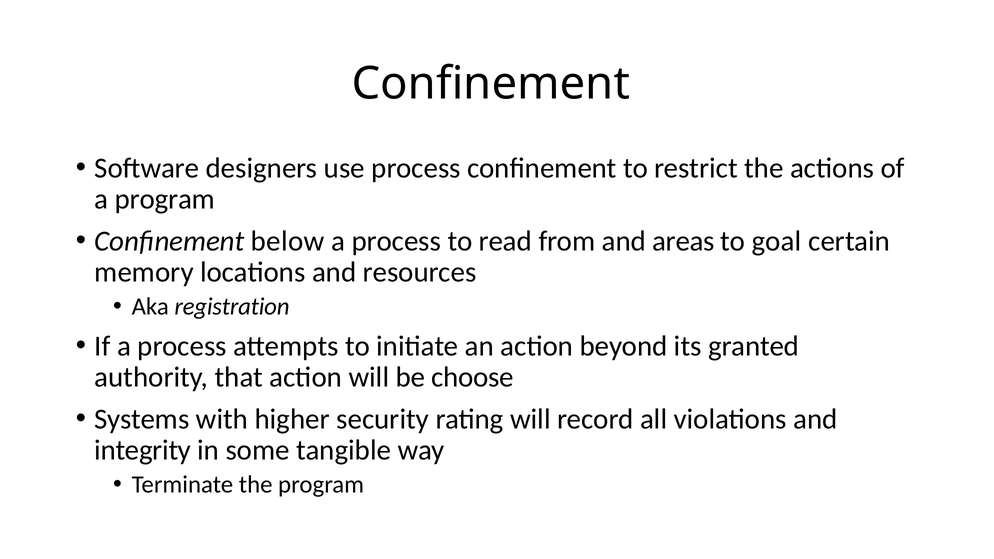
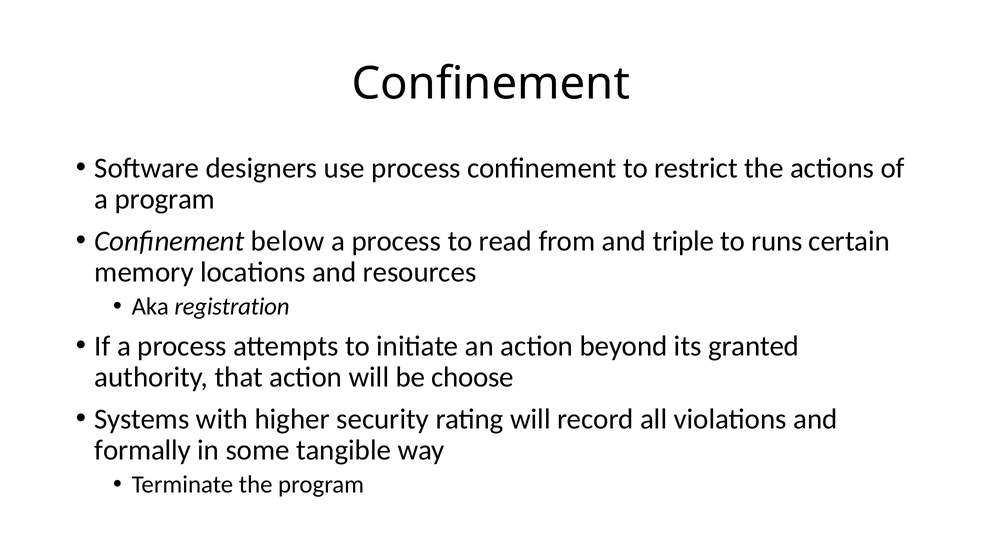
areas: areas -> triple
goal: goal -> runs
integrity: integrity -> formally
